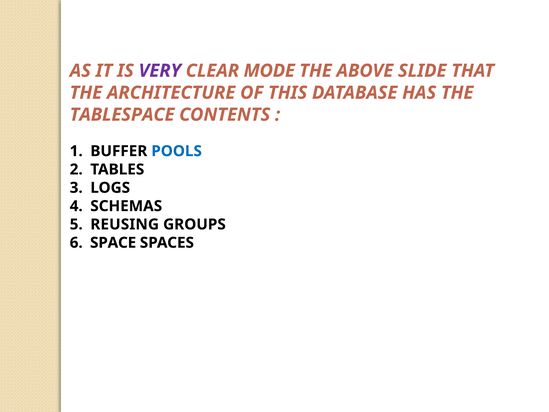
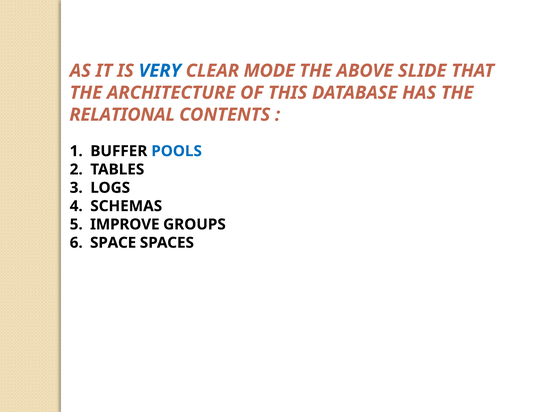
VERY colour: purple -> blue
TABLESPACE: TABLESPACE -> RELATIONAL
REUSING: REUSING -> IMPROVE
